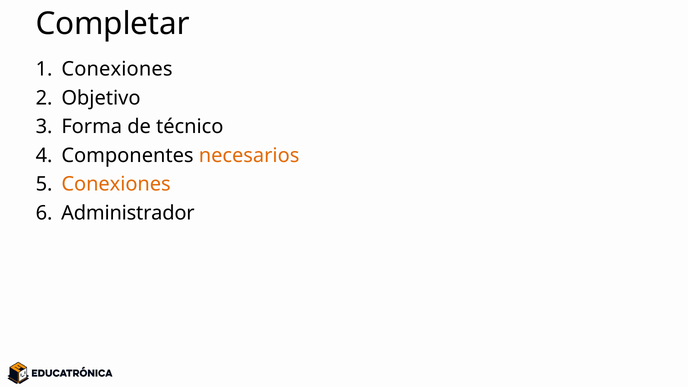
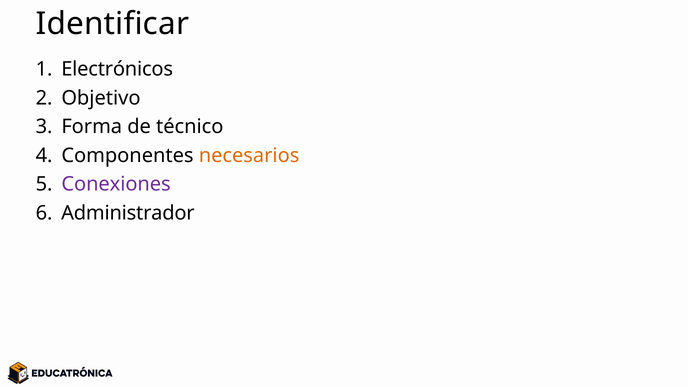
Completar: Completar -> Identificar
Conexiones at (117, 69): Conexiones -> Electrónicos
Conexiones at (116, 184) colour: orange -> purple
